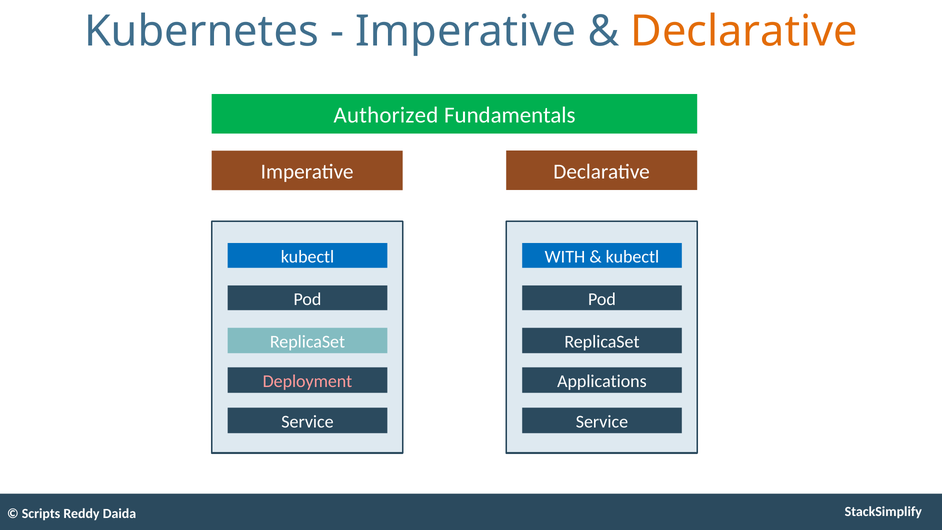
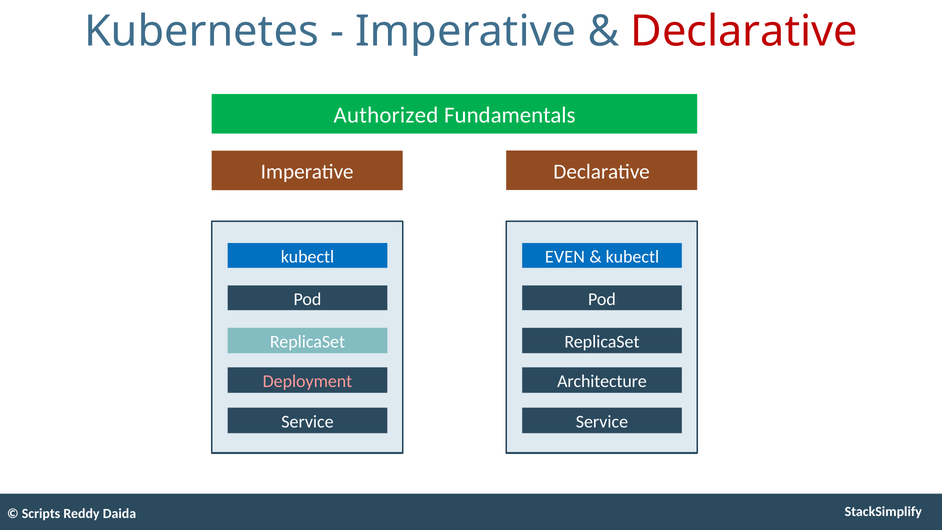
Declarative at (744, 32) colour: orange -> red
WITH: WITH -> EVEN
Applications: Applications -> Architecture
